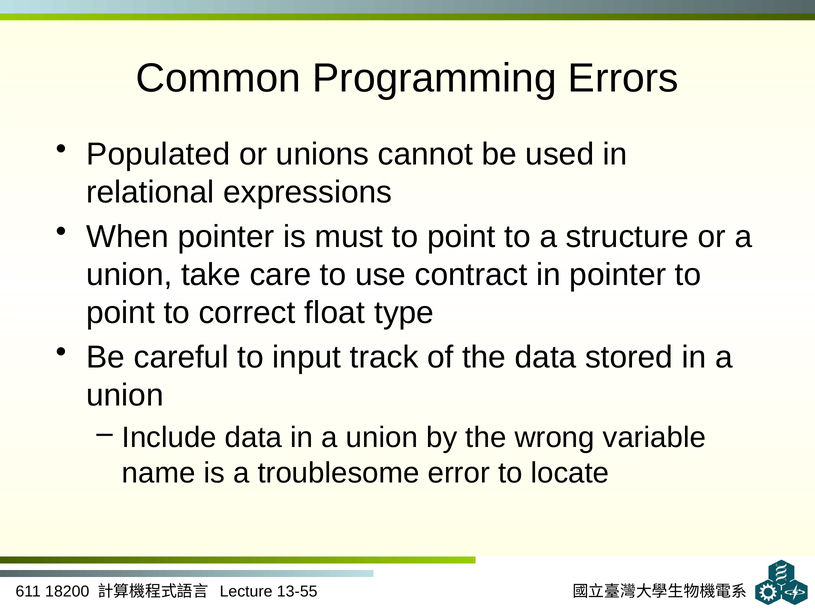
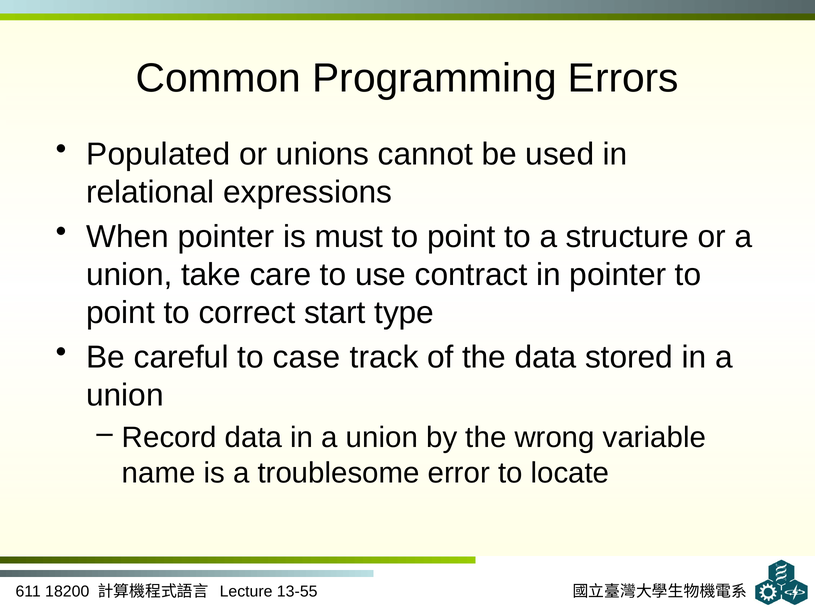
float: float -> start
input: input -> case
Include: Include -> Record
